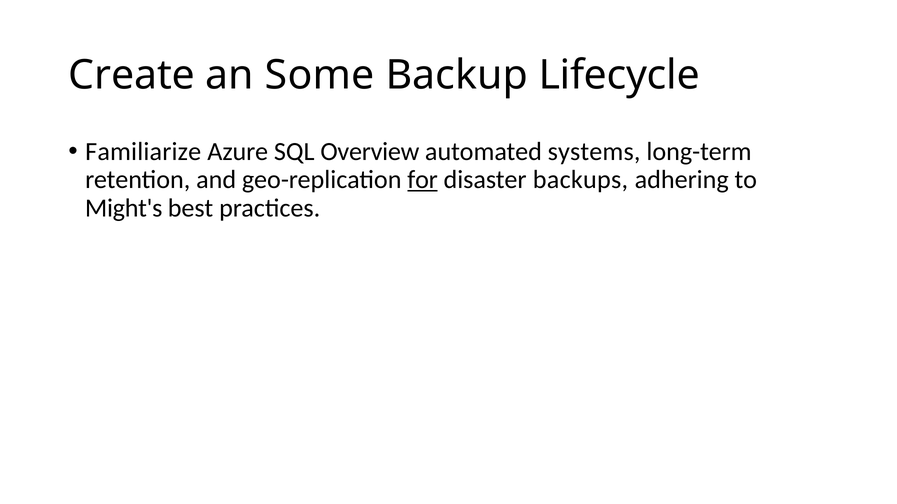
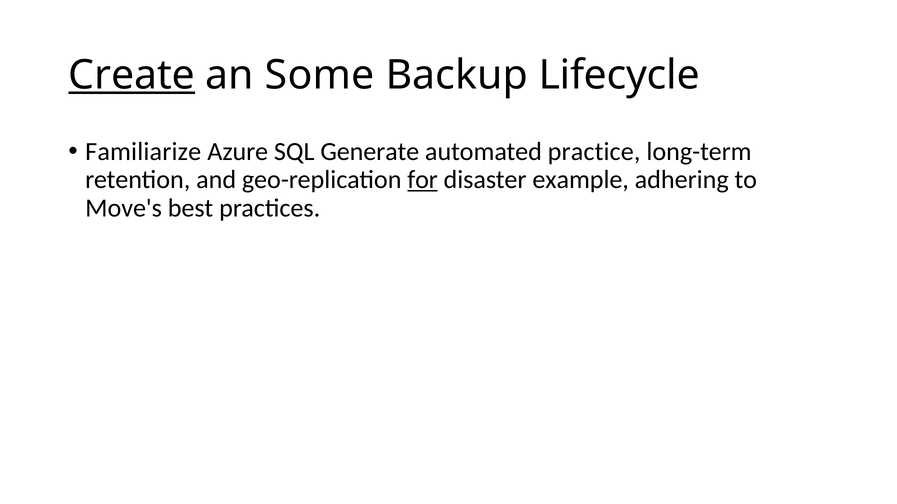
Create underline: none -> present
Overview: Overview -> Generate
systems: systems -> practice
backups: backups -> example
Might's: Might's -> Move's
